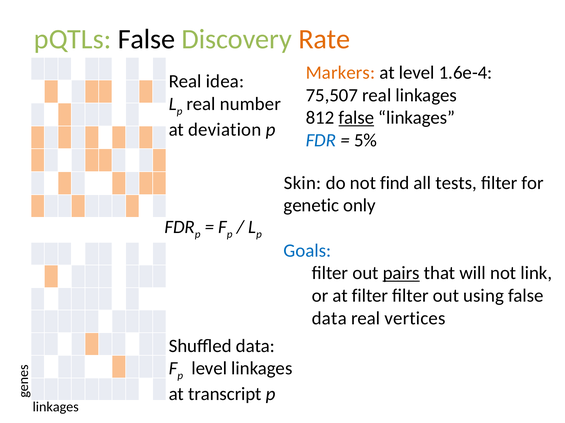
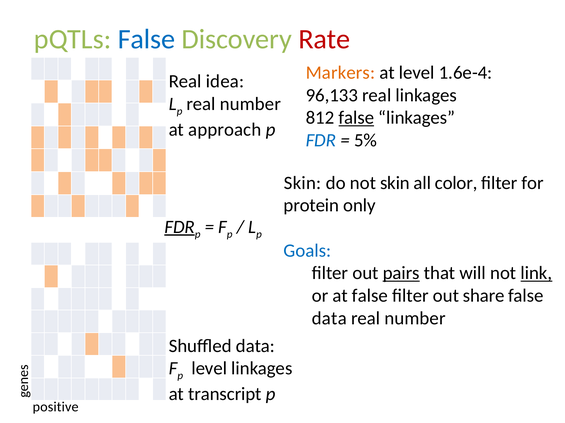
False at (146, 39) colour: black -> blue
Rate colour: orange -> red
75,507: 75,507 -> 96,133
deviation: deviation -> approach
not find: find -> skin
tests: tests -> color
genetic: genetic -> protein
FDR at (180, 227) underline: none -> present
link underline: none -> present
at filter: filter -> false
using: using -> share
vertices at (415, 319): vertices -> number
linkages at (56, 408): linkages -> positive
